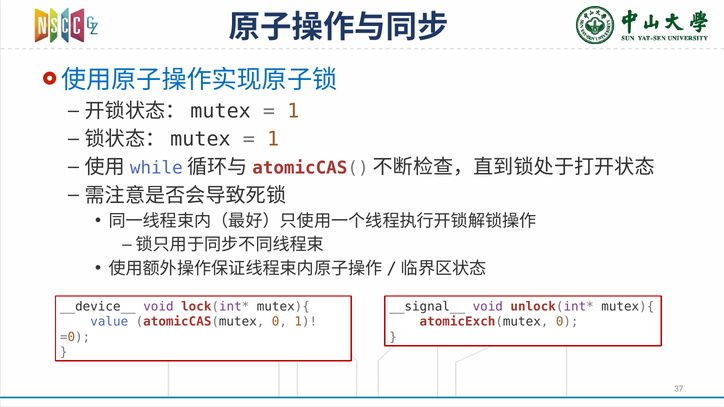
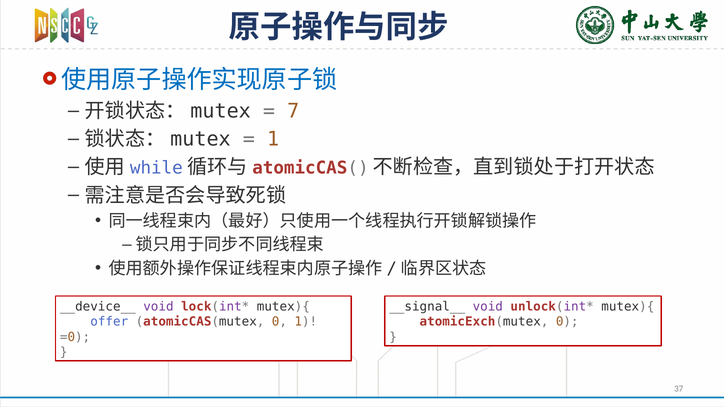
1 at (293, 111): 1 -> 7
value: value -> offer
